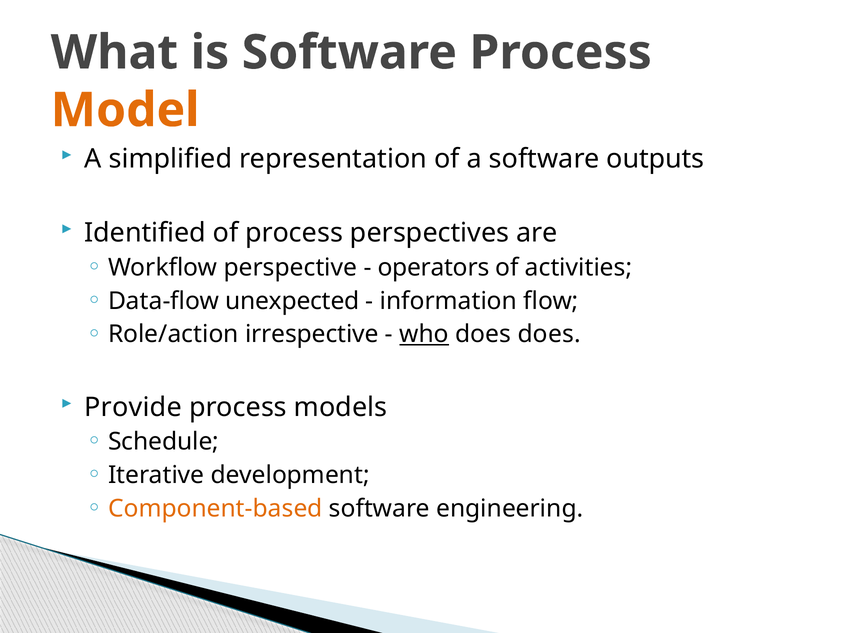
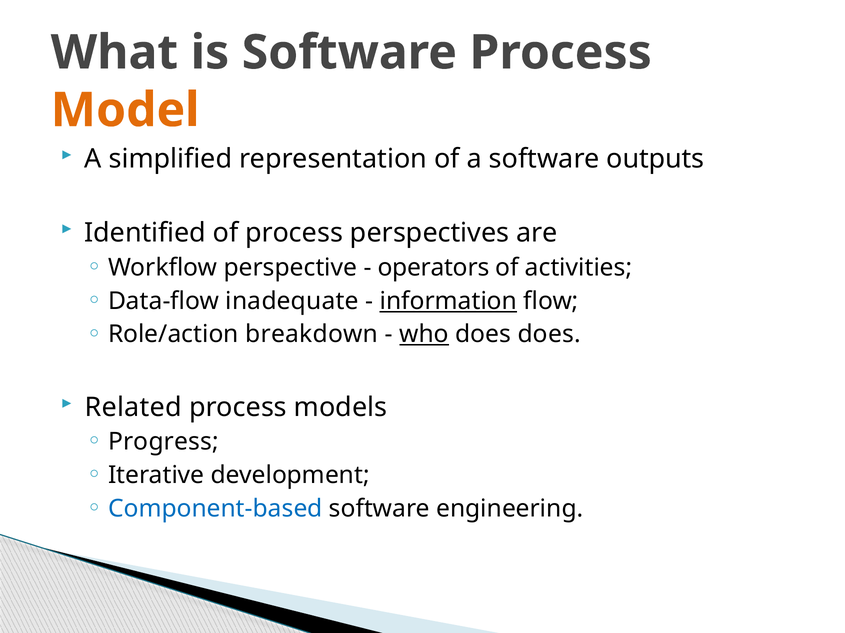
unexpected: unexpected -> inadequate
information underline: none -> present
irrespective: irrespective -> breakdown
Provide: Provide -> Related
Schedule: Schedule -> Progress
Component-based colour: orange -> blue
